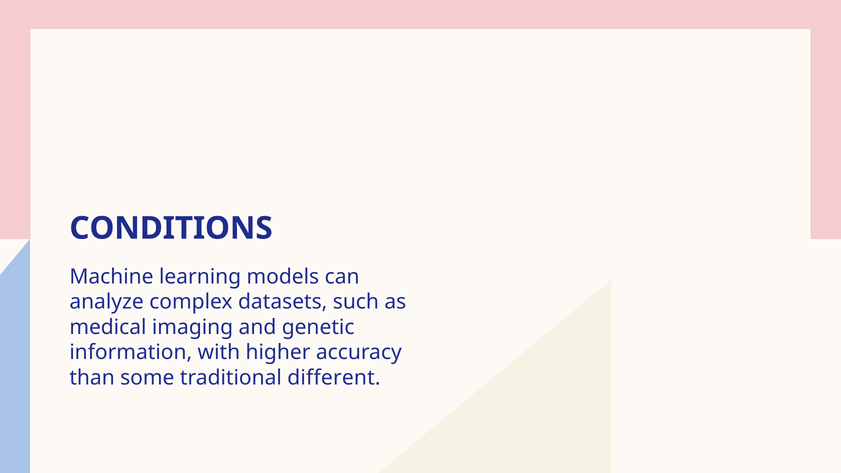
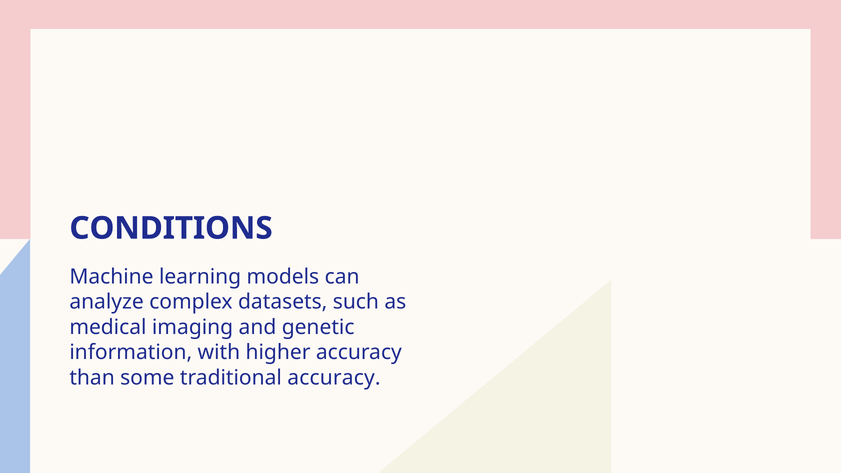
traditional different: different -> accuracy
